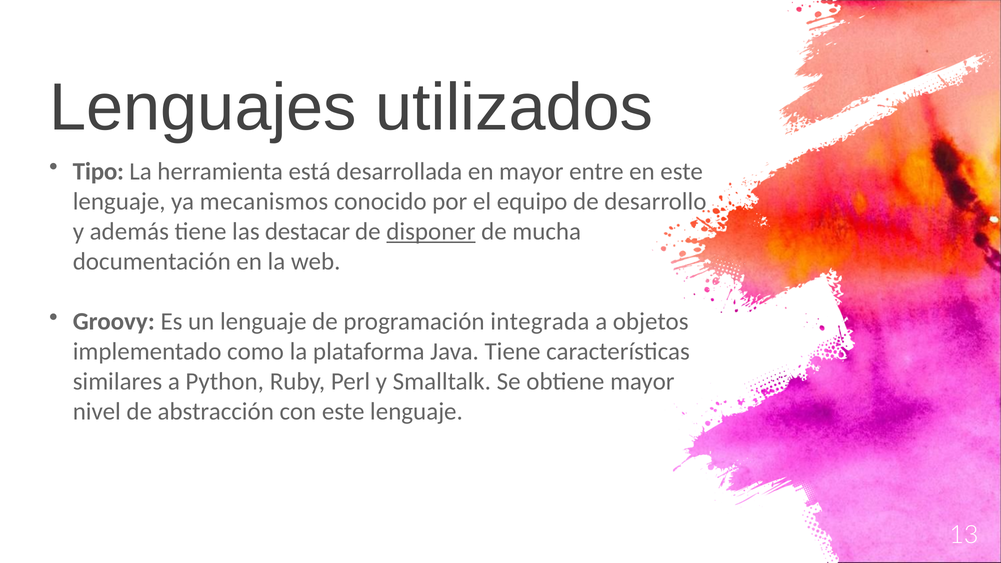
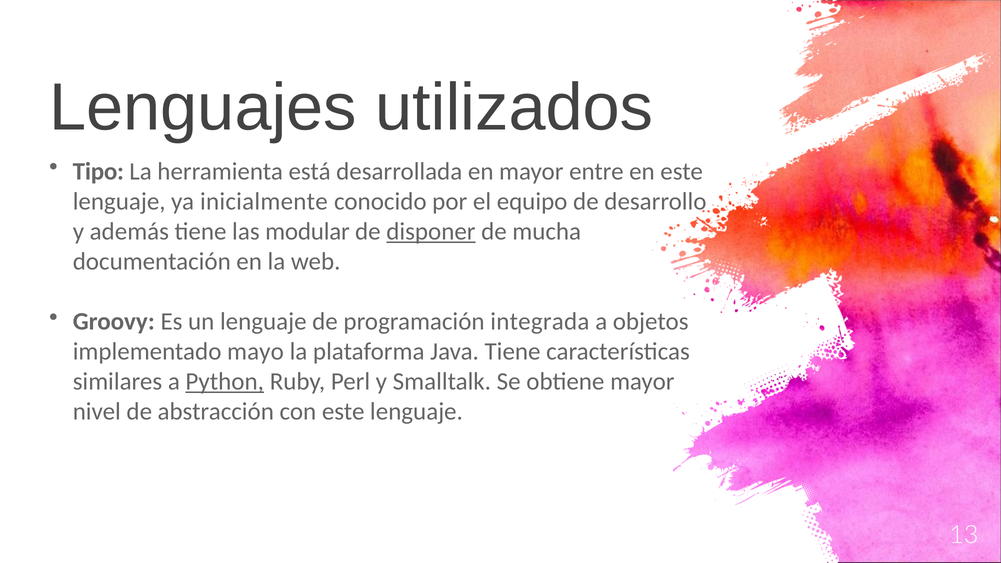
mecanismos: mecanismos -> inicialmente
destacar: destacar -> modular
como: como -> mayo
Python underline: none -> present
